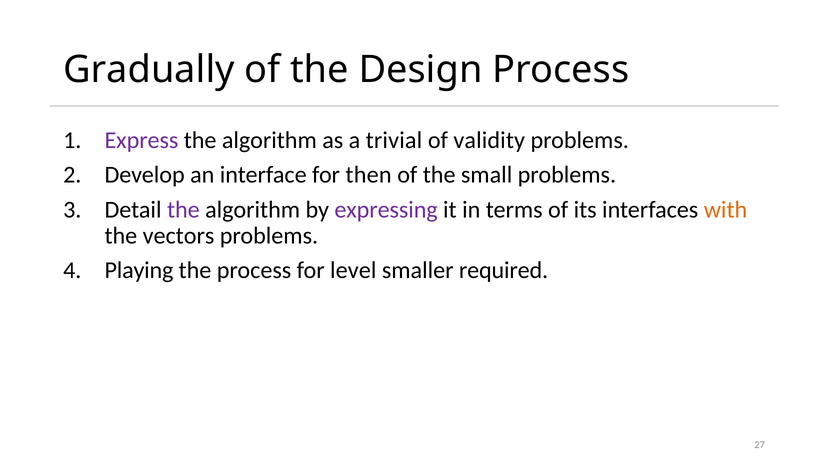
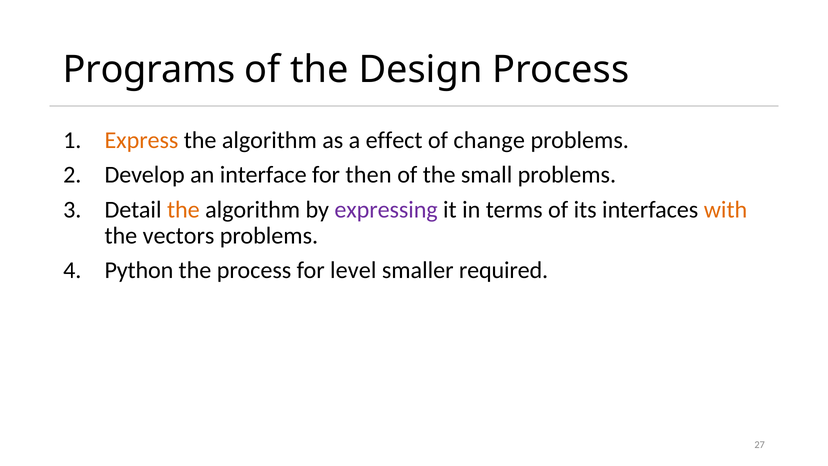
Gradually: Gradually -> Programs
Express colour: purple -> orange
trivial: trivial -> effect
validity: validity -> change
the at (183, 209) colour: purple -> orange
Playing: Playing -> Python
